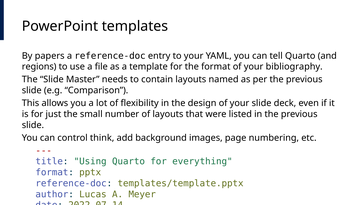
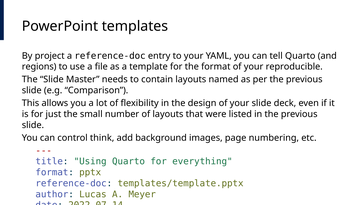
papers: papers -> project
bibliography: bibliography -> reproducible
